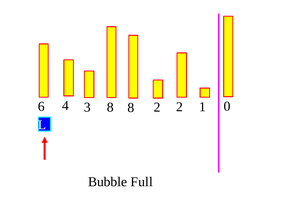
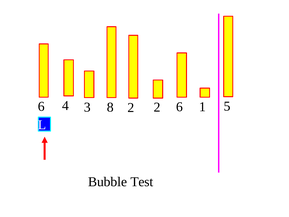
4 2: 2 -> 6
6 8: 8 -> 2
0: 0 -> 5
Full: Full -> Test
